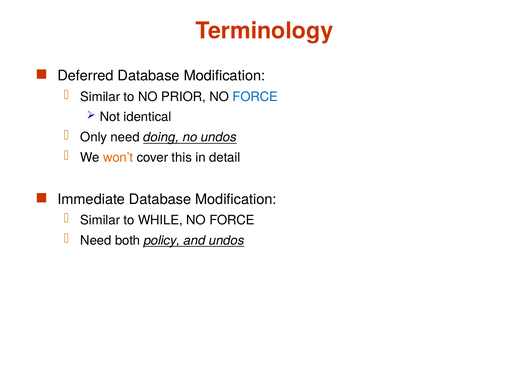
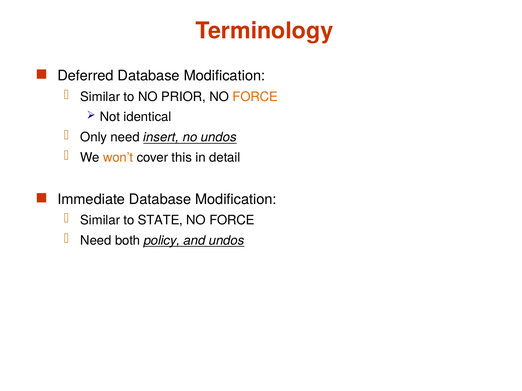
FORCE at (255, 97) colour: blue -> orange
doing: doing -> insert
WHILE: WHILE -> STATE
